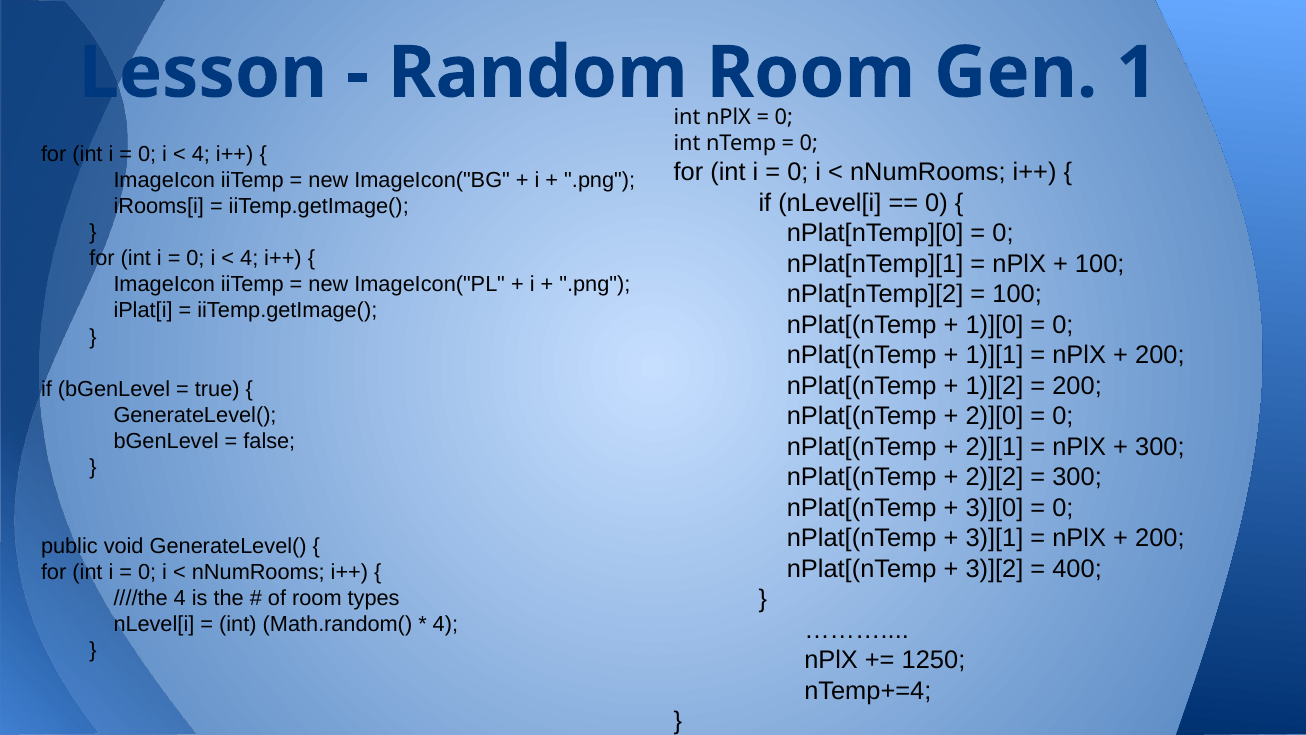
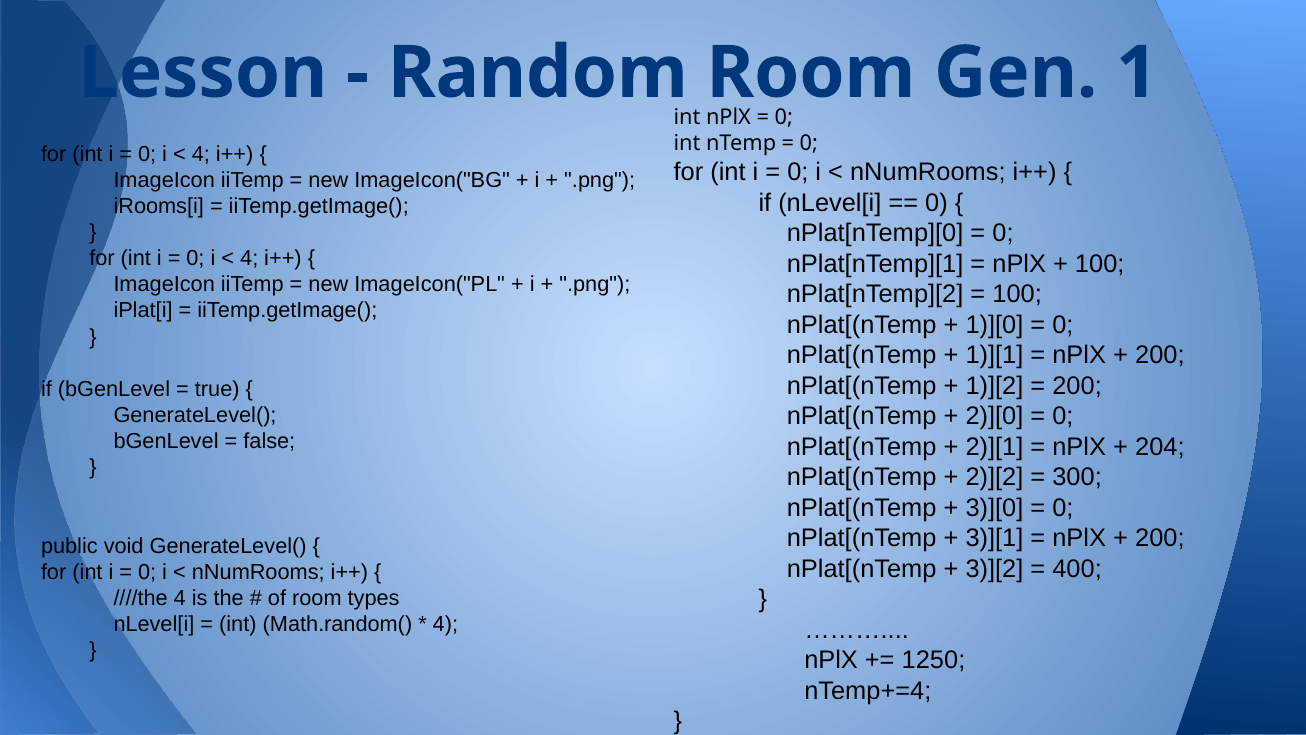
300 at (1160, 447): 300 -> 204
